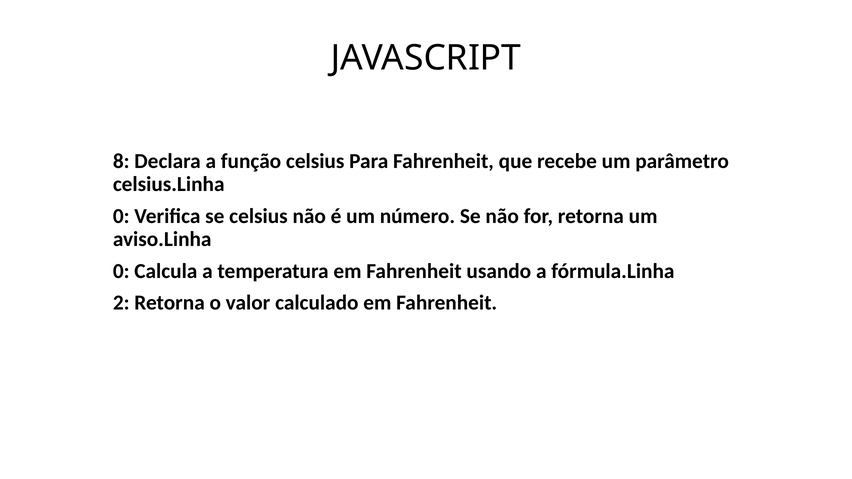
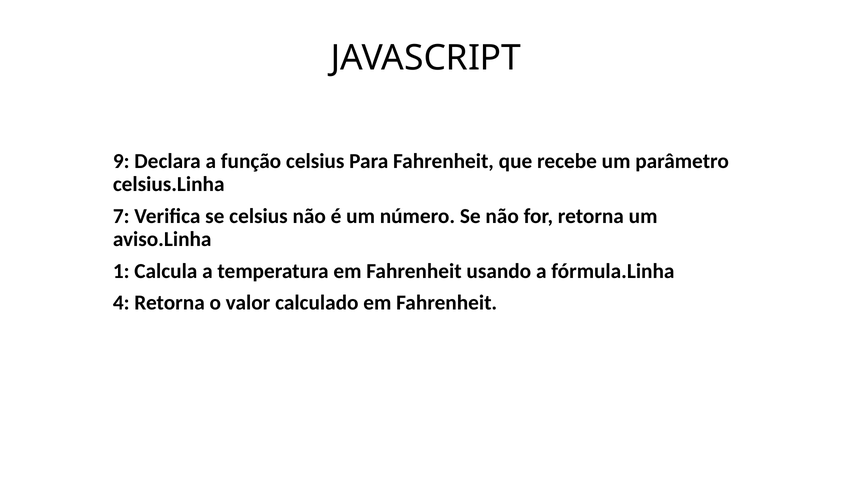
8: 8 -> 9
0 at (121, 216): 0 -> 7
0 at (121, 271): 0 -> 1
2: 2 -> 4
